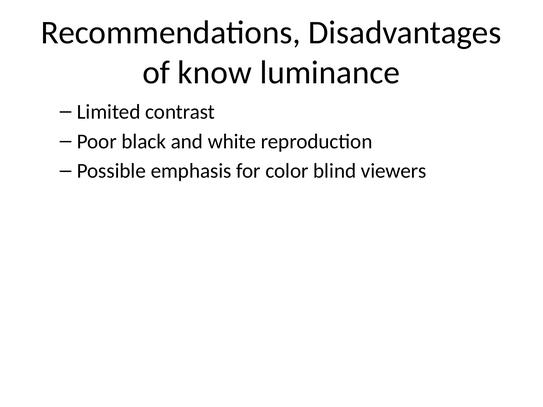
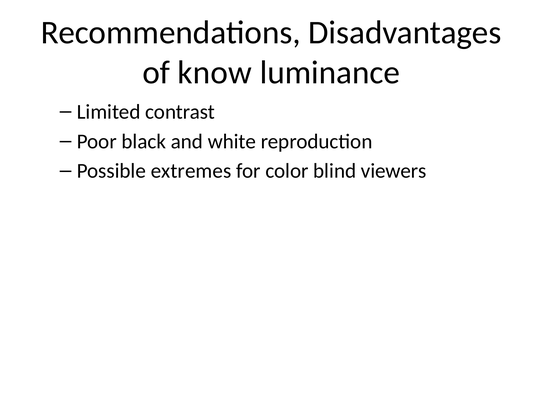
emphasis: emphasis -> extremes
